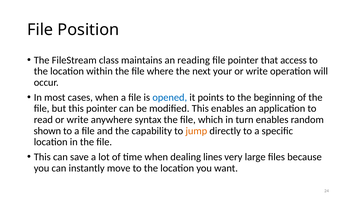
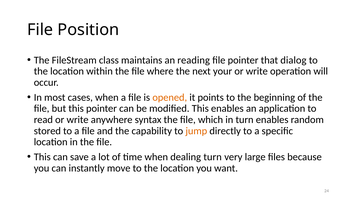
access: access -> dialog
opened colour: blue -> orange
shown: shown -> stored
dealing lines: lines -> turn
